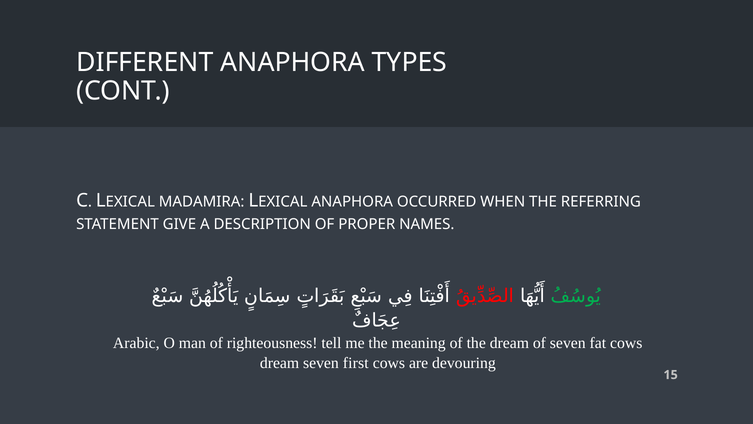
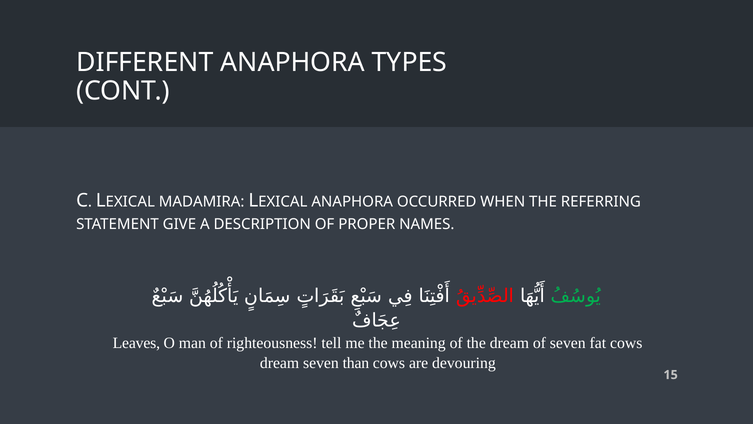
Arabic: Arabic -> Leaves
first: first -> than
